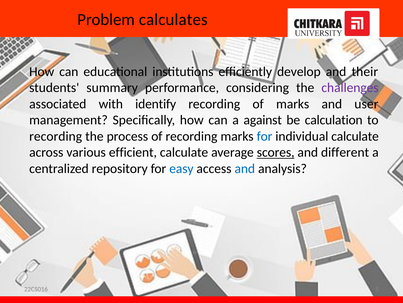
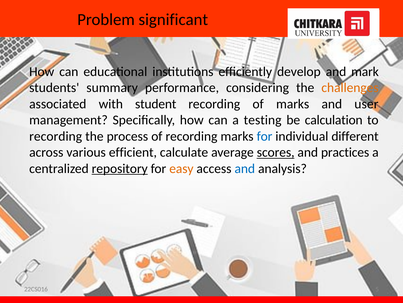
calculates: calculates -> significant
their: their -> mark
challenges colour: purple -> orange
identify: identify -> student
against: against -> testing
individual calculate: calculate -> different
different: different -> practices
repository underline: none -> present
easy colour: blue -> orange
